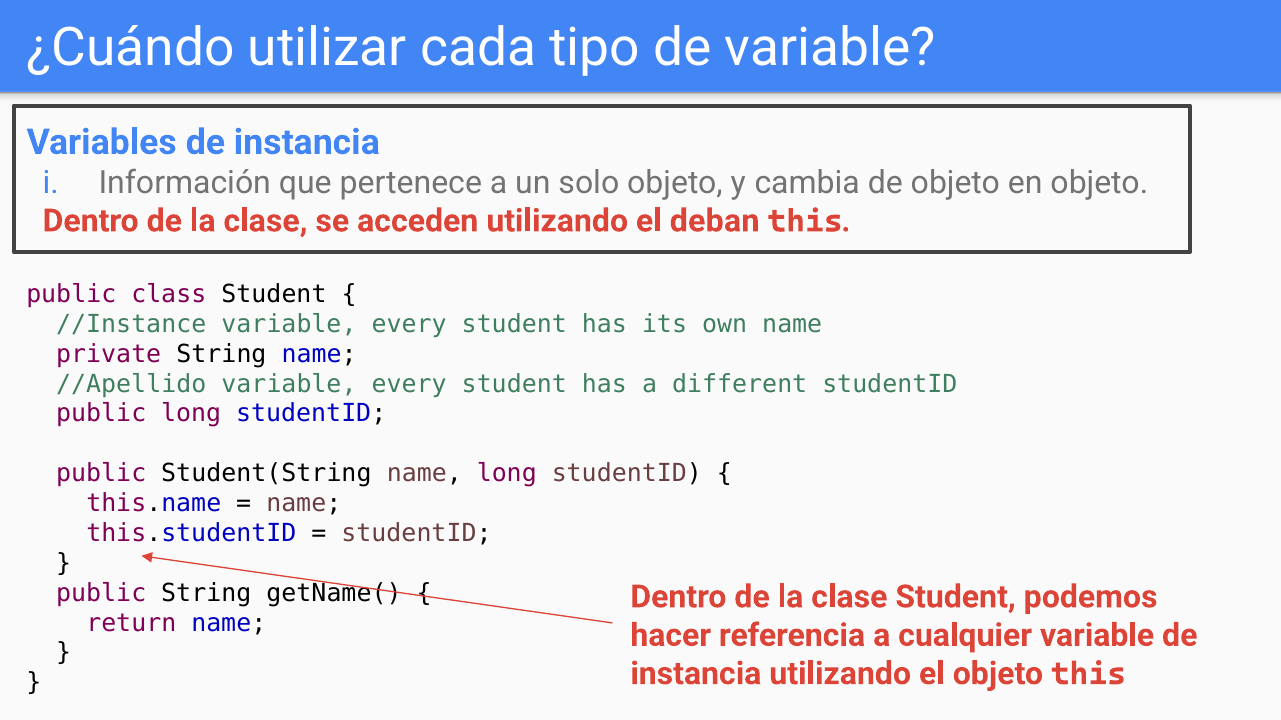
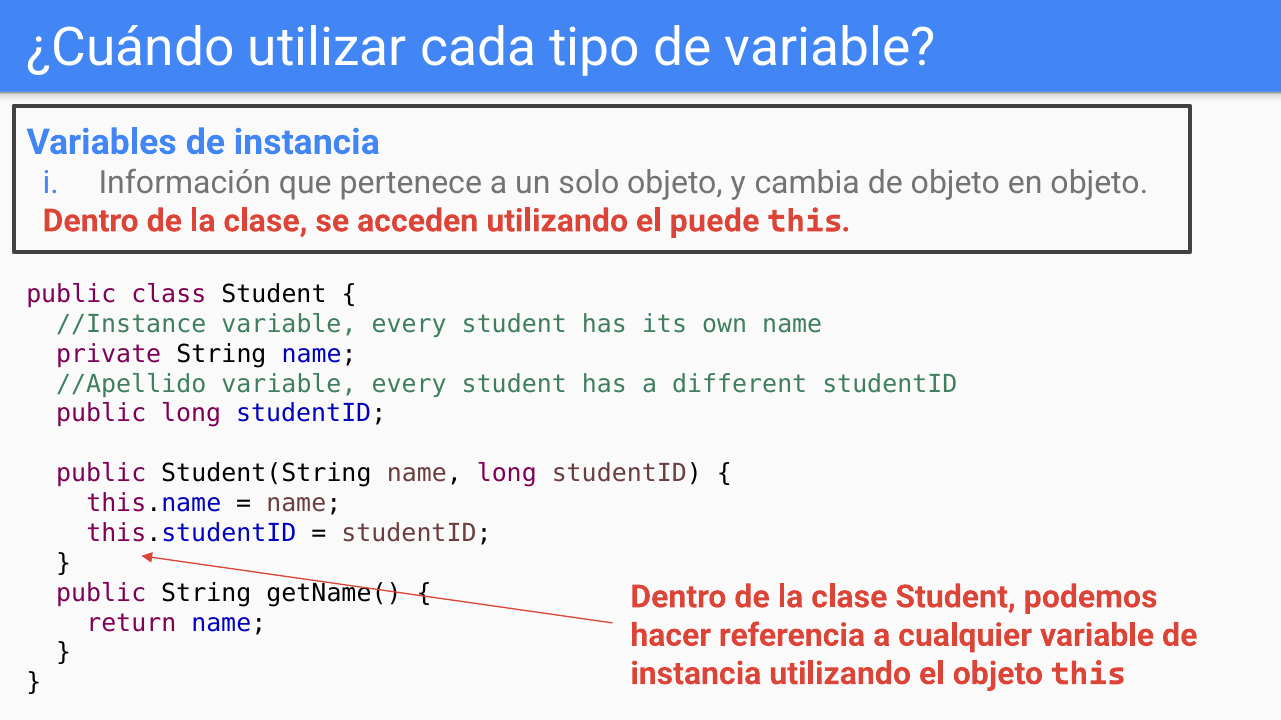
deban: deban -> puede
